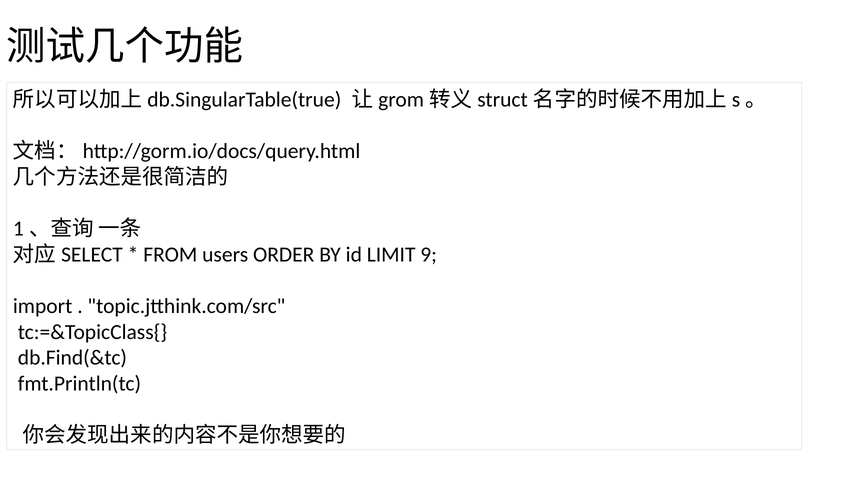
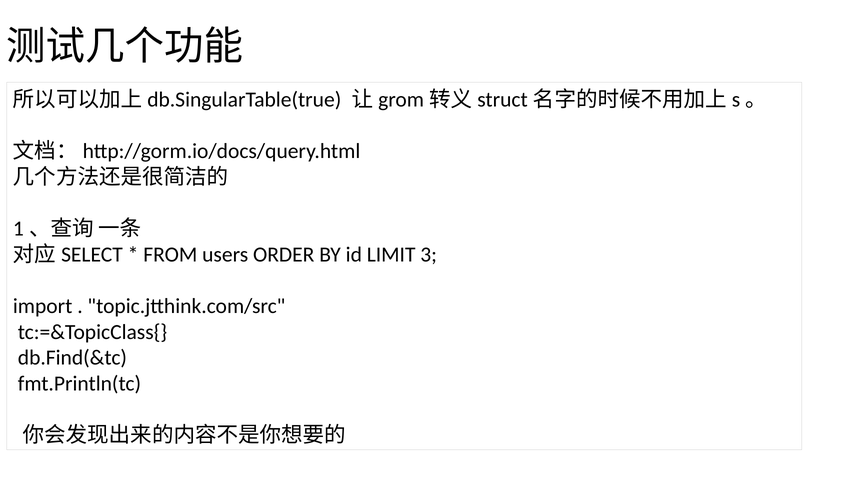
9: 9 -> 3
